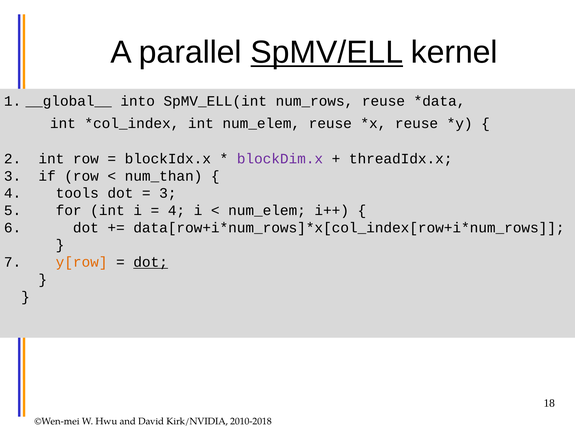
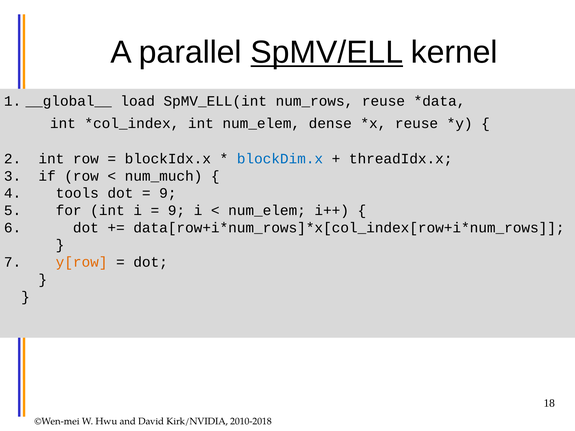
into: into -> load
num_elem reuse: reuse -> dense
blockDim.x colour: purple -> blue
num_than: num_than -> num_much
3 at (168, 193): 3 -> 9
4 at (176, 211): 4 -> 9
dot at (151, 262) underline: present -> none
